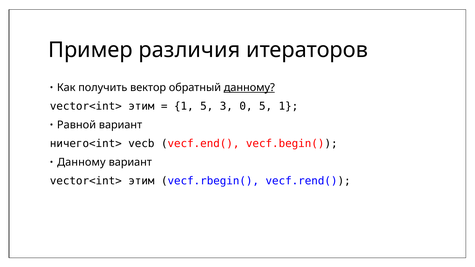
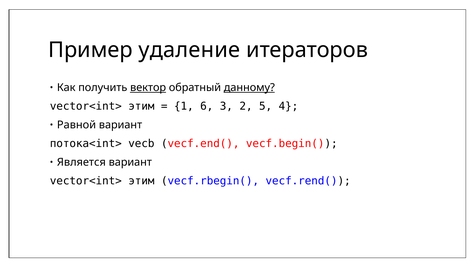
различия: различия -> удаление
вектор underline: none -> present
1 5: 5 -> 6
0: 0 -> 2
5 1: 1 -> 4
ничего<int>: ничего<int> -> потока<int>
Данному at (81, 162): Данному -> Является
